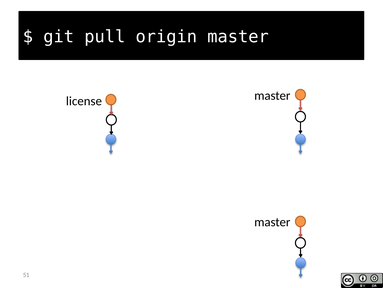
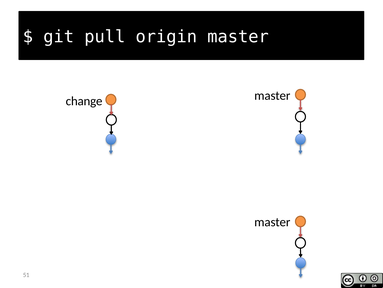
license: license -> change
